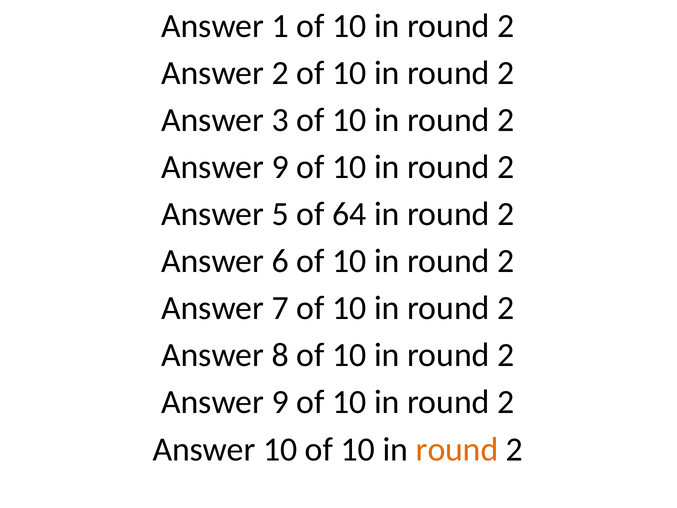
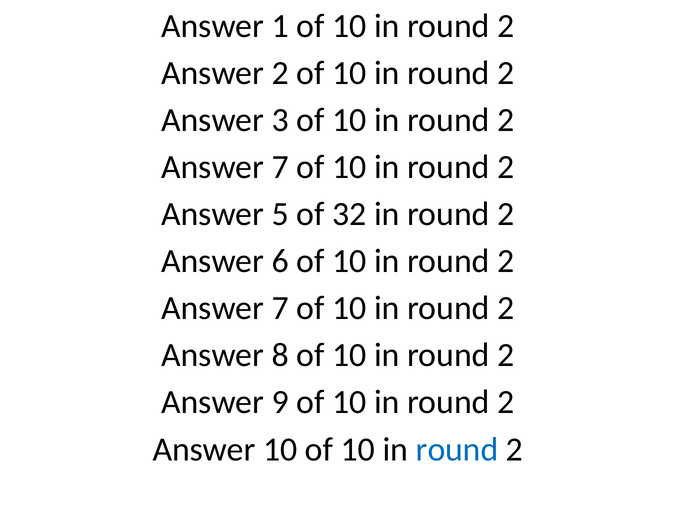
9 at (280, 167): 9 -> 7
64: 64 -> 32
round at (457, 449) colour: orange -> blue
